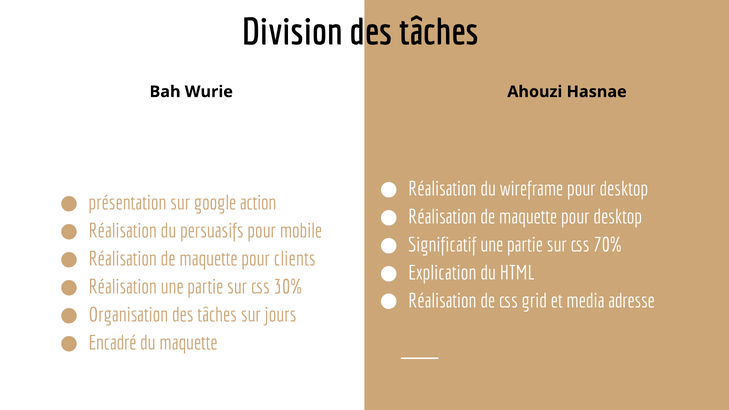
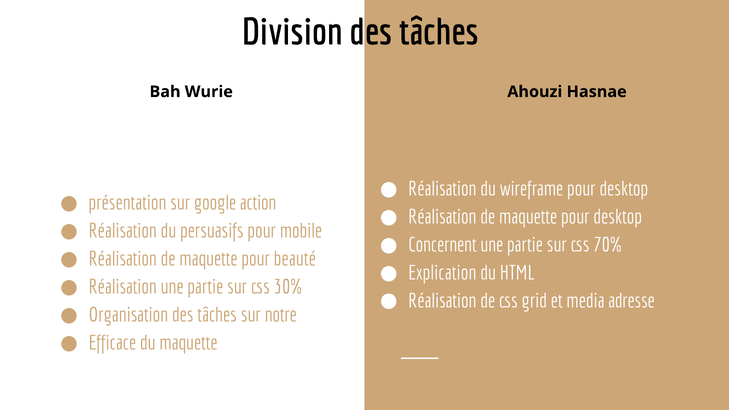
Significatif: Significatif -> Concernent
clients: clients -> beauté
jours: jours -> notre
Encadré: Encadré -> Efficace
